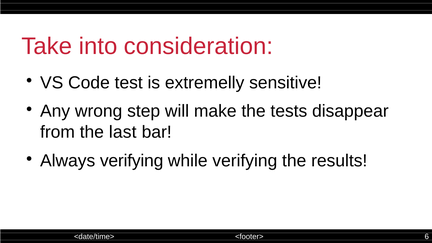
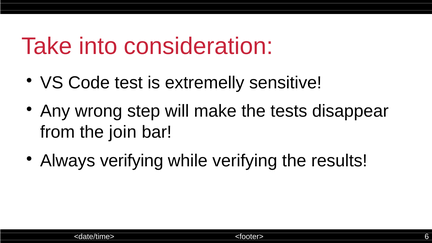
last: last -> join
